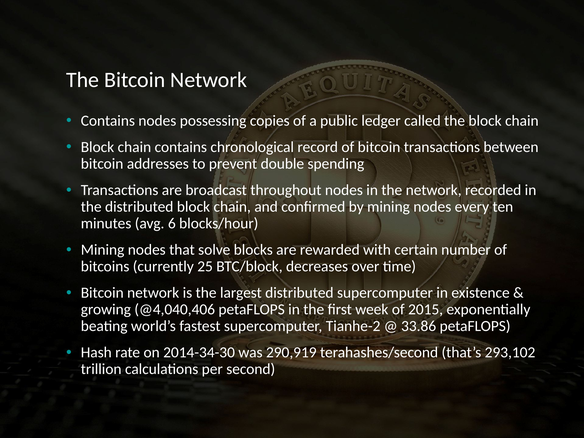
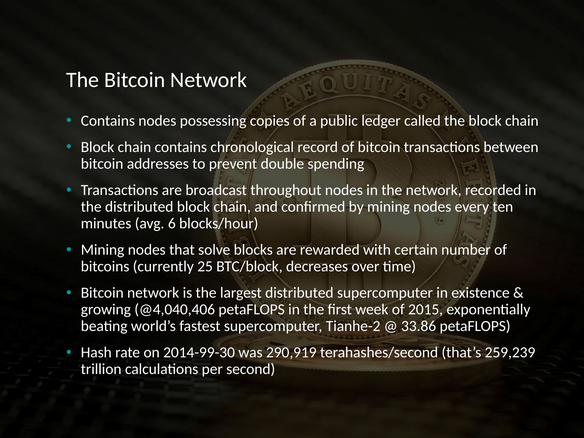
2014-34-30: 2014-34-30 -> 2014-99-30
293,102: 293,102 -> 259,239
